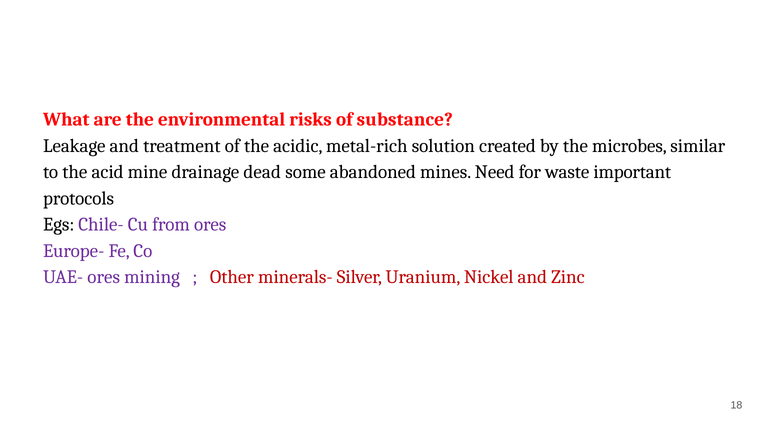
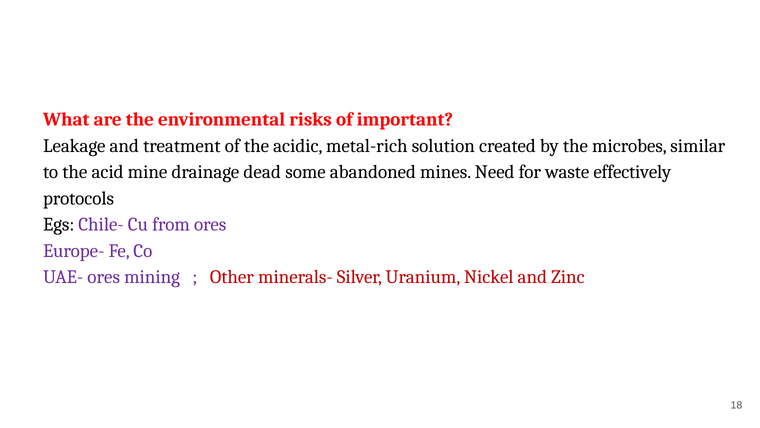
substance: substance -> important
important: important -> effectively
